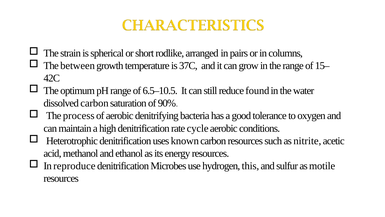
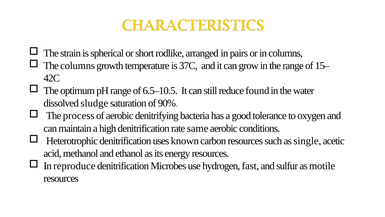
The between: between -> columns
dissolved carbon: carbon -> sludge
cycle: cycle -> same
nitrite: nitrite -> single
this: this -> fast
